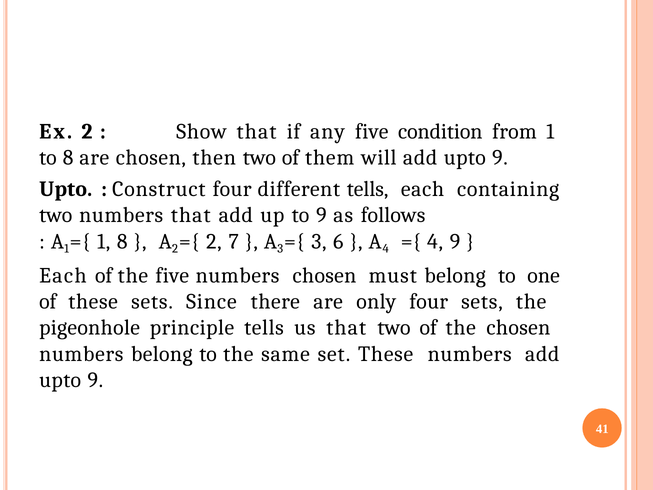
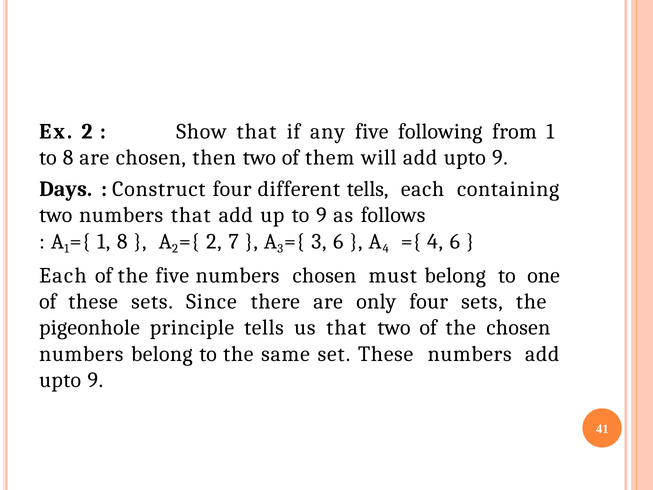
condition: condition -> following
Upto at (66, 189): Upto -> Days
4 9: 9 -> 6
